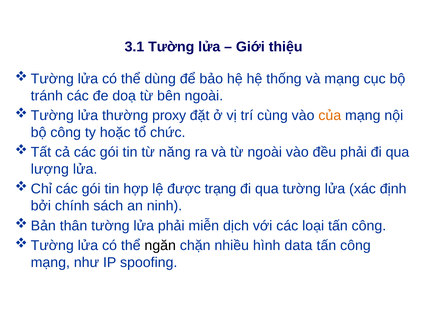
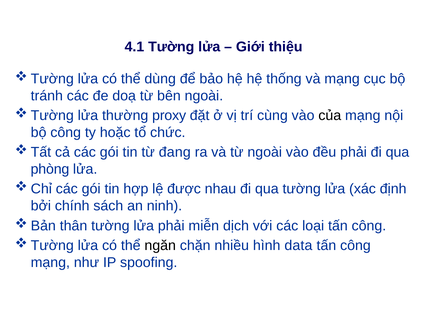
3.1: 3.1 -> 4.1
của colour: orange -> black
năng: năng -> đang
lượng: lượng -> phòng
trạng: trạng -> nhau
